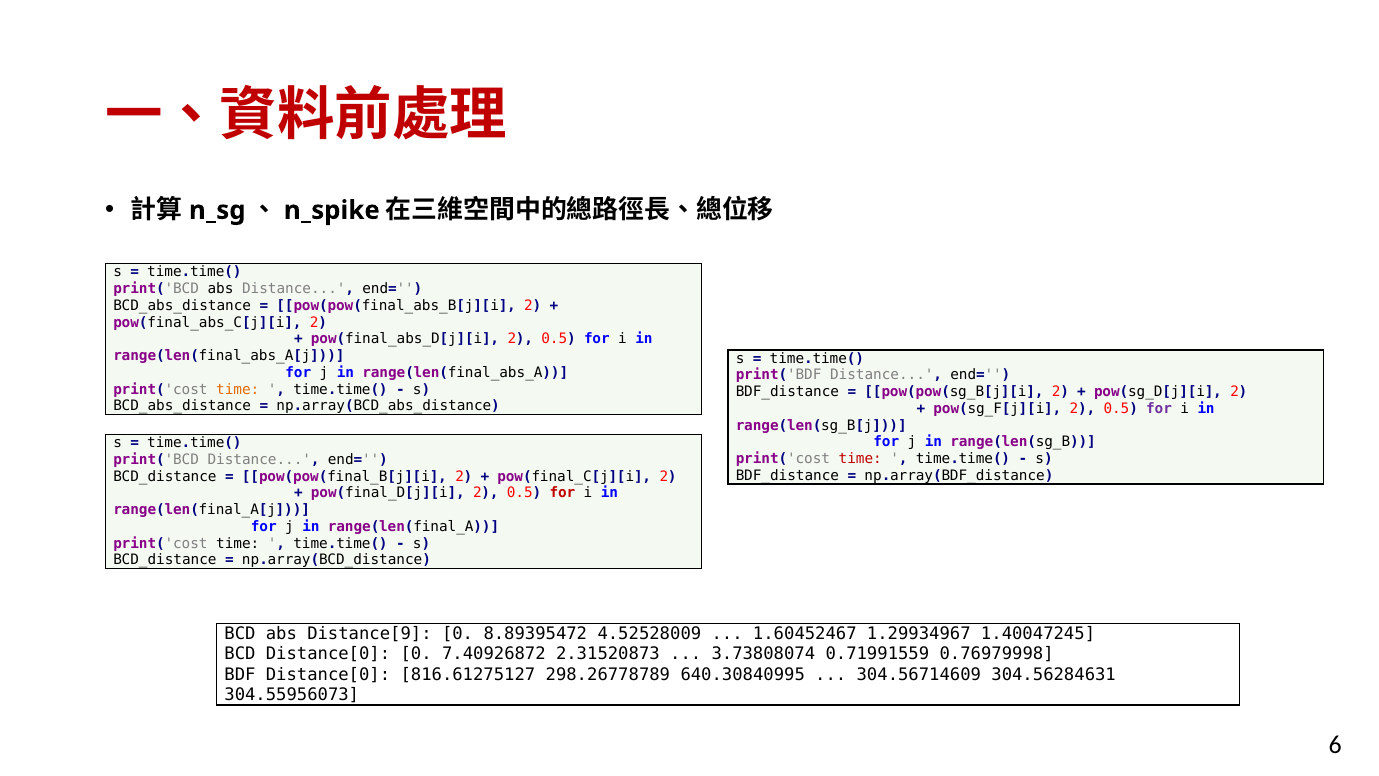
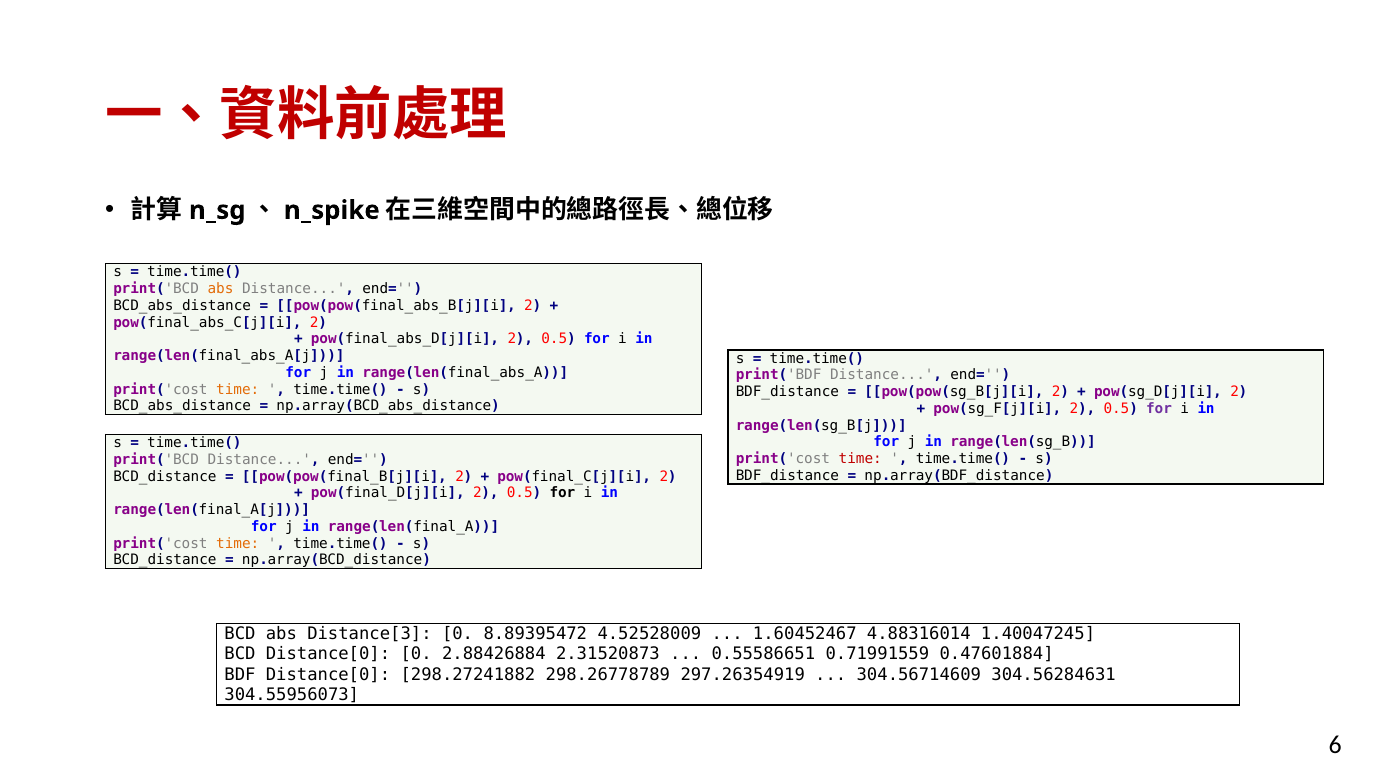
abs at (221, 289) colour: black -> orange
for at (562, 493) colour: red -> black
time at (238, 543) colour: black -> orange
Distance[9: Distance[9 -> Distance[3
1.29934967: 1.29934967 -> 4.88316014
7.40926872: 7.40926872 -> 2.88426884
3.73808074: 3.73808074 -> 0.55586651
0.76979998: 0.76979998 -> 0.47601884
816.61275127: 816.61275127 -> 298.27241882
640.30840995: 640.30840995 -> 297.26354919
